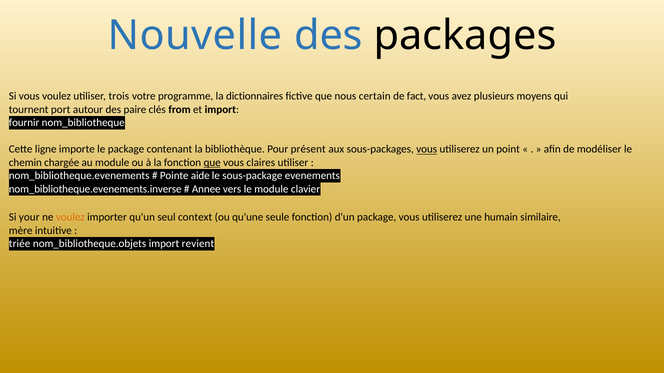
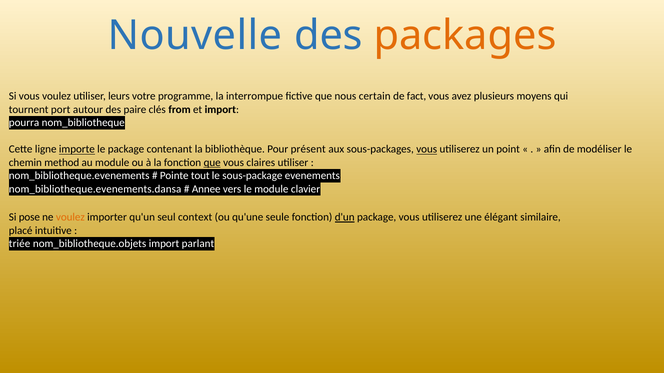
packages colour: black -> orange
trois: trois -> leurs
dictionnaires: dictionnaires -> interrompue
fournir: fournir -> pourra
importe underline: none -> present
chargée: chargée -> method
aide: aide -> tout
nom_bibliotheque.evenements.inverse: nom_bibliotheque.evenements.inverse -> nom_bibliotheque.evenements.dansa
your: your -> pose
d'un underline: none -> present
humain: humain -> élégant
mère: mère -> placé
revient: revient -> parlant
